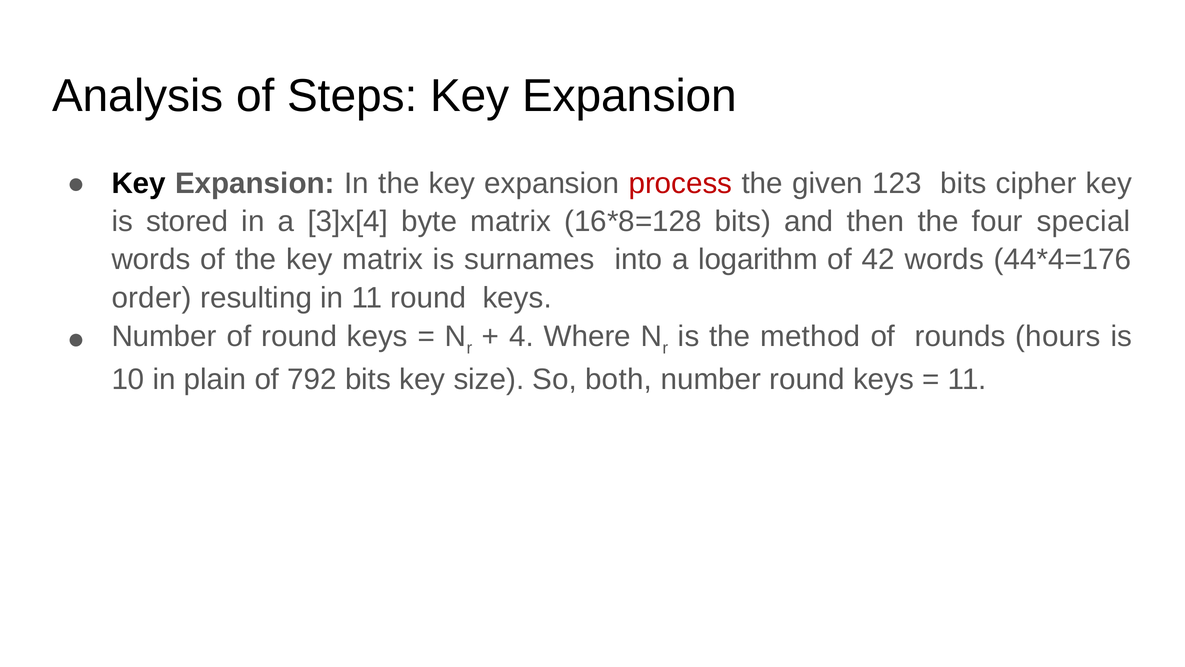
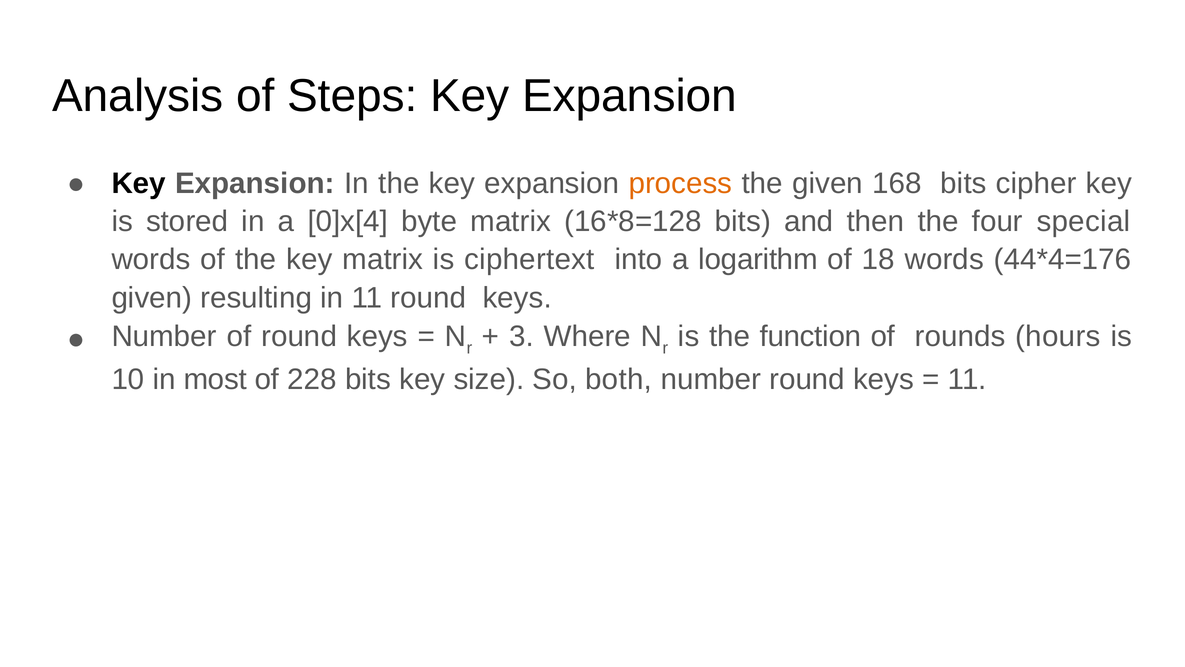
process colour: red -> orange
123: 123 -> 168
3]x[4: 3]x[4 -> 0]x[4
surnames: surnames -> ciphertext
42: 42 -> 18
order at (152, 298): order -> given
4: 4 -> 3
method: method -> function
plain: plain -> most
792: 792 -> 228
